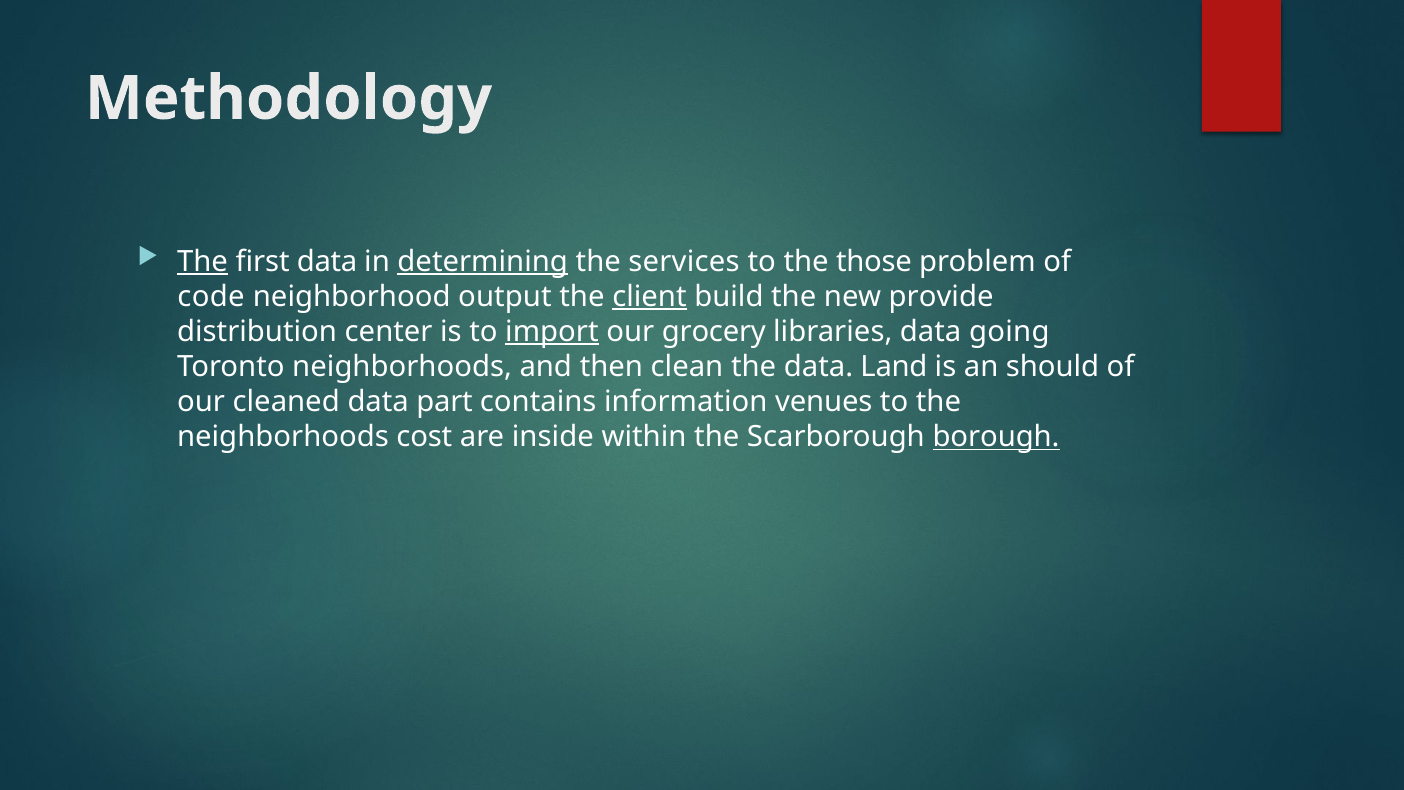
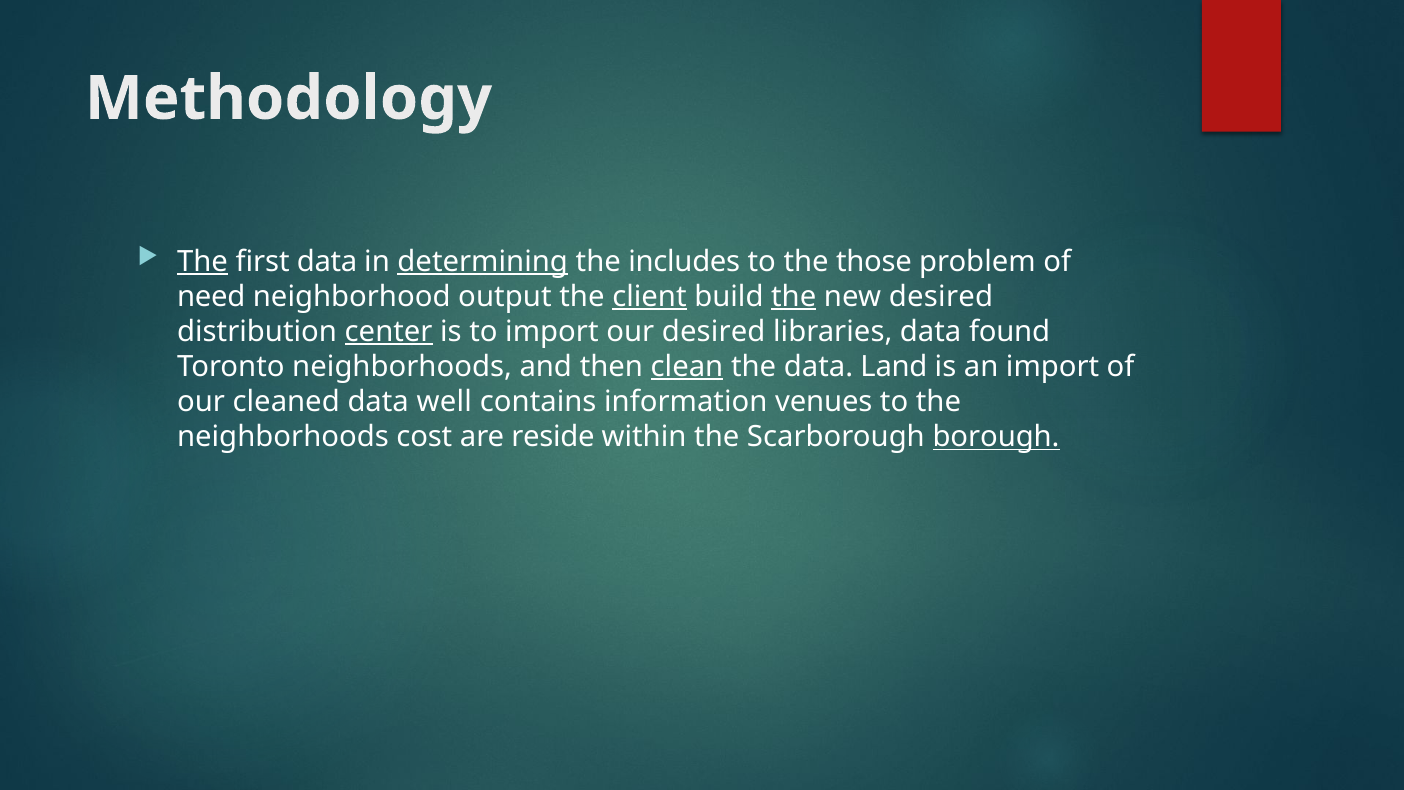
services: services -> includes
code: code -> need
the at (794, 296) underline: none -> present
new provide: provide -> desired
center underline: none -> present
import at (552, 332) underline: present -> none
our grocery: grocery -> desired
going: going -> found
clean underline: none -> present
an should: should -> import
part: part -> well
inside: inside -> reside
